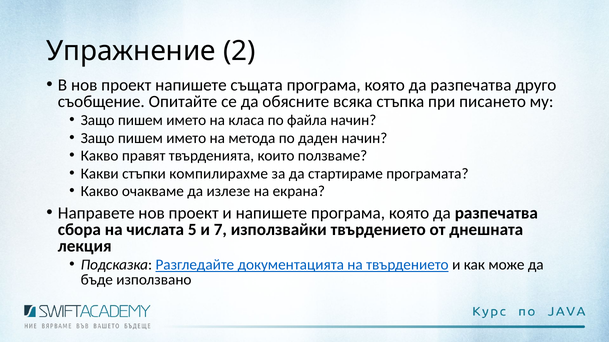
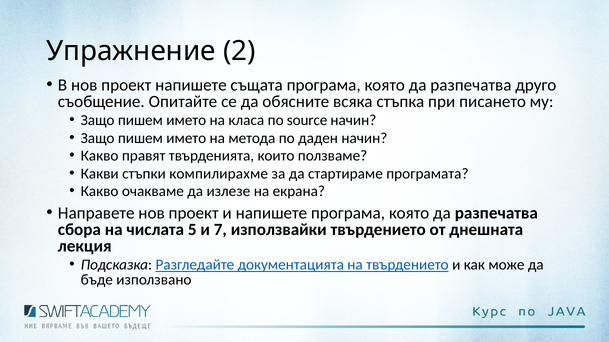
файла: файла -> source
